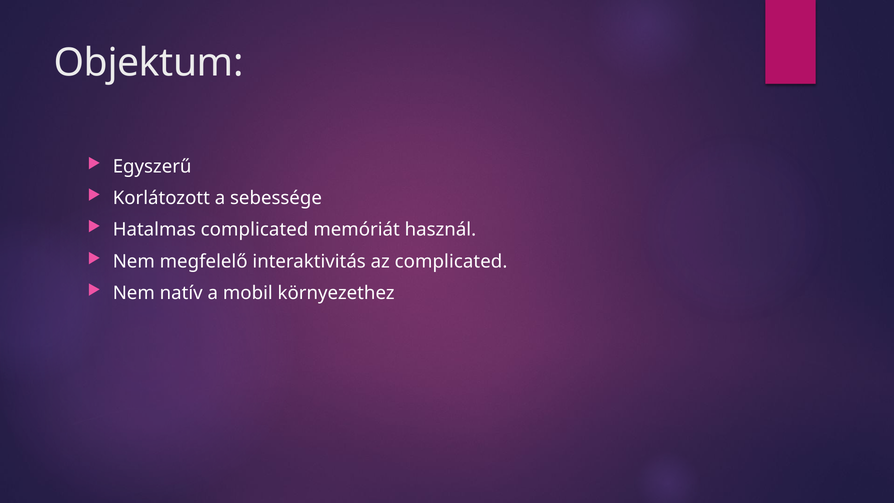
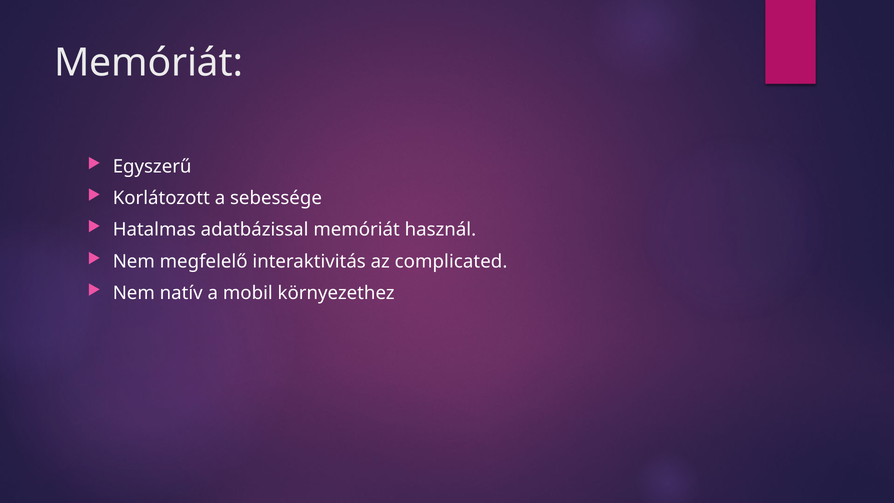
Objektum at (149, 63): Objektum -> Memóriát
Hatalmas complicated: complicated -> adatbázissal
